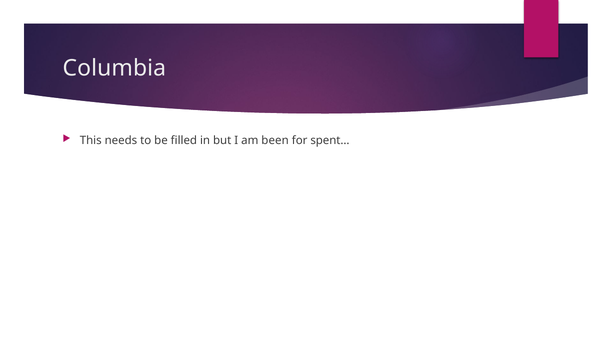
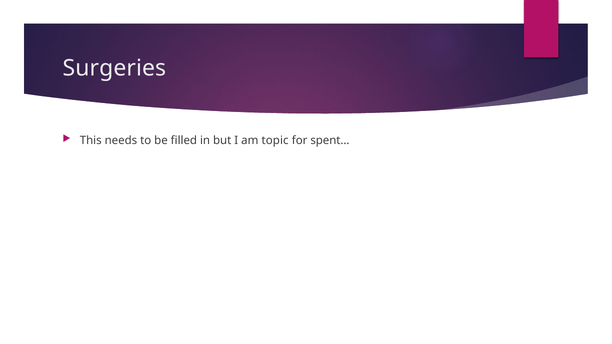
Columbia: Columbia -> Surgeries
been: been -> topic
